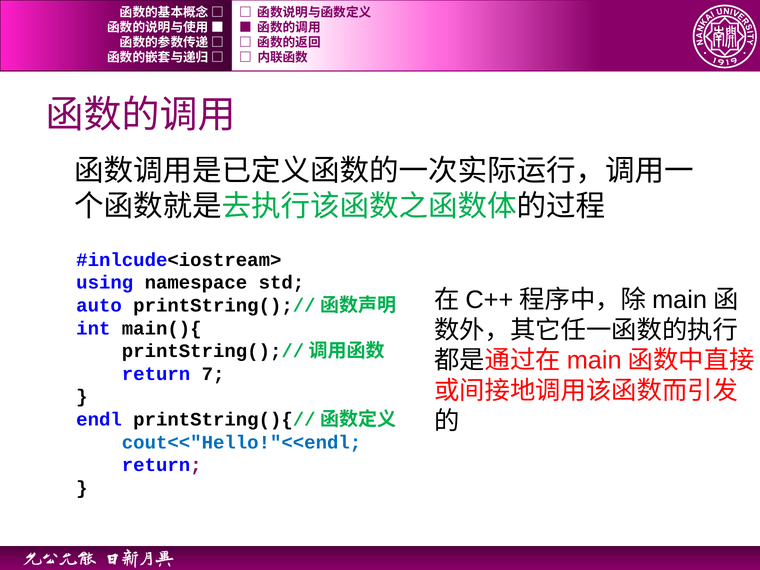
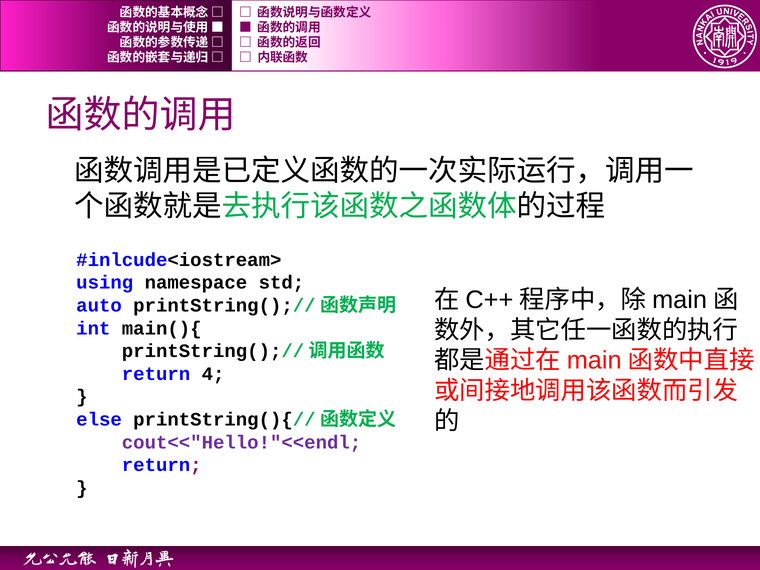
7: 7 -> 4
endl: endl -> else
cout<<"Hello!"<<endl colour: blue -> purple
